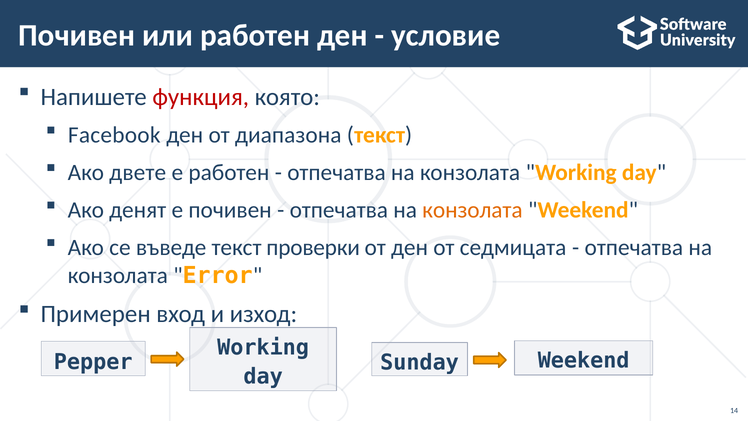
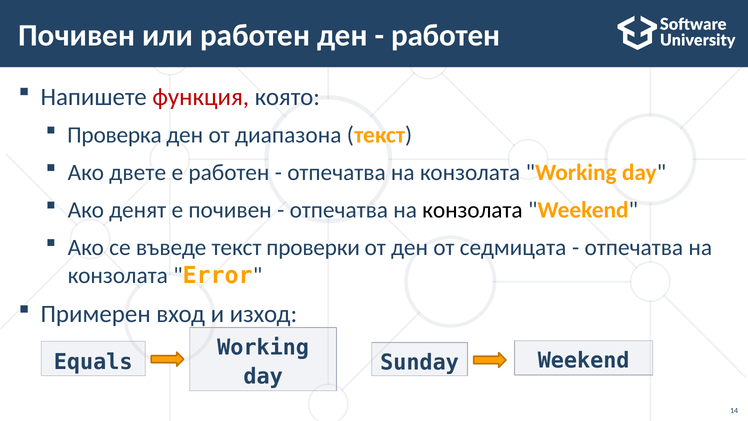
условиe at (446, 35): условиe -> работен
Facebook: Facebook -> Проверка
конзолата at (472, 210) colour: orange -> black
Pepper: Pepper -> Equals
